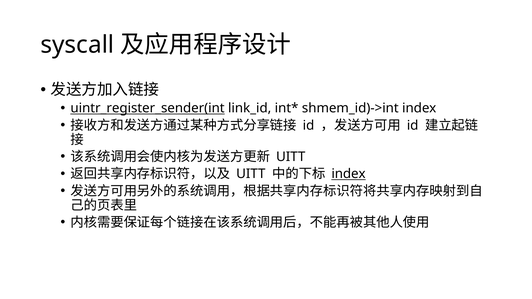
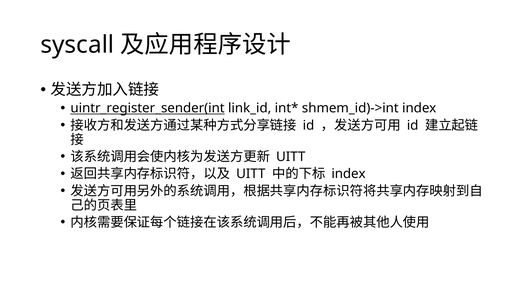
index at (348, 174) underline: present -> none
